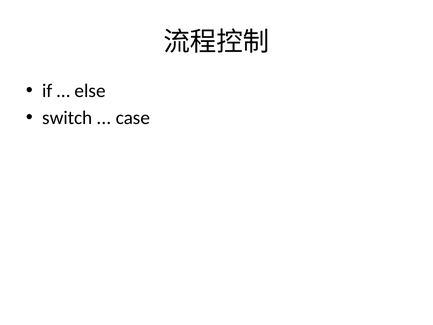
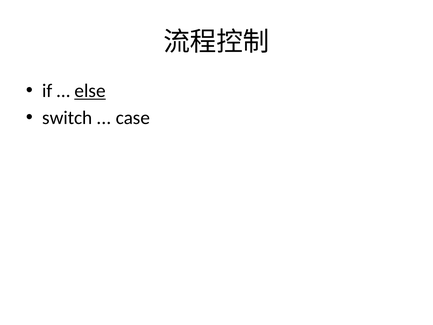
else underline: none -> present
